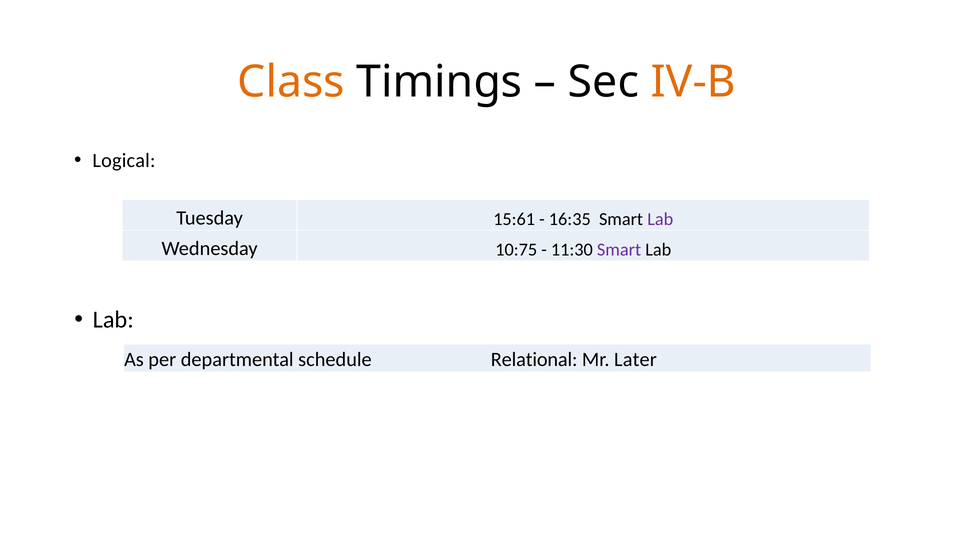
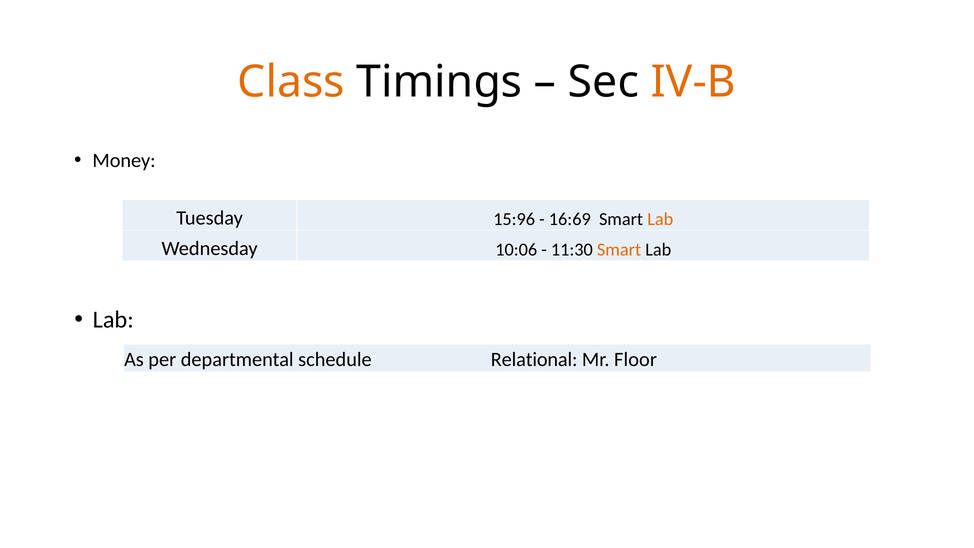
Logical: Logical -> Money
15:61: 15:61 -> 15:96
16:35: 16:35 -> 16:69
Lab at (660, 219) colour: purple -> orange
10:75: 10:75 -> 10:06
Smart at (619, 250) colour: purple -> orange
Later: Later -> Floor
